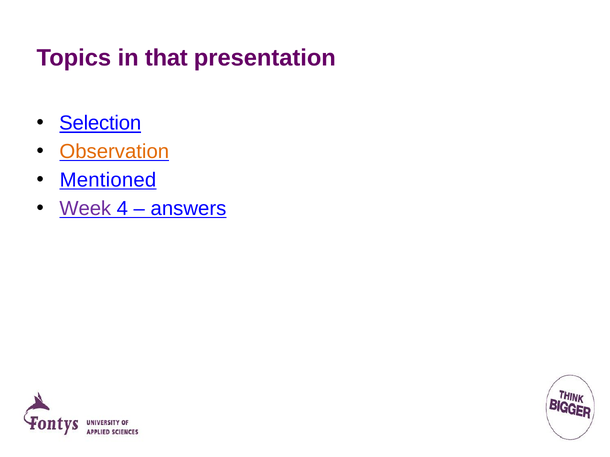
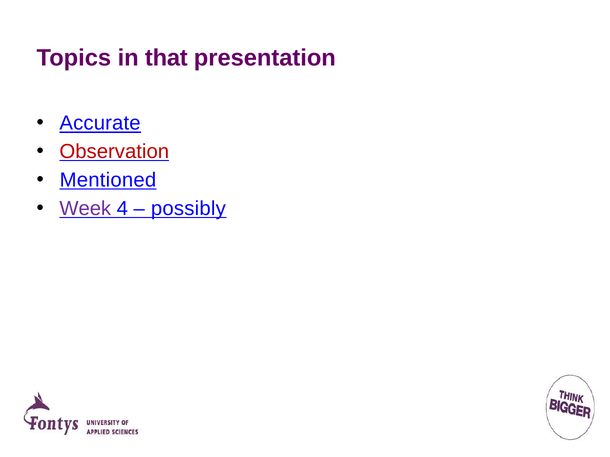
Selection: Selection -> Accurate
Observation colour: orange -> red
answers: answers -> possibly
